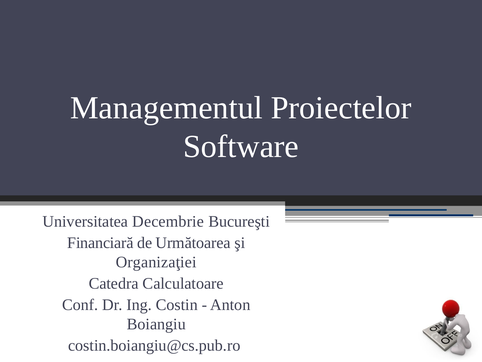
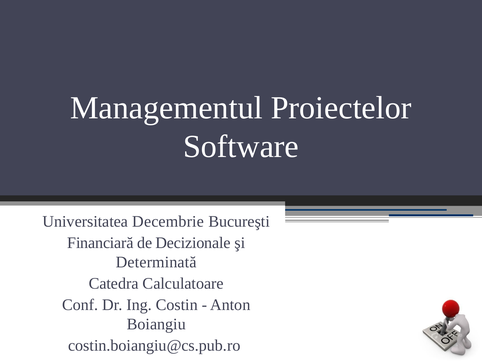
Următoarea: Următoarea -> Decizionale
Organizaţiei: Organizaţiei -> Determinată
